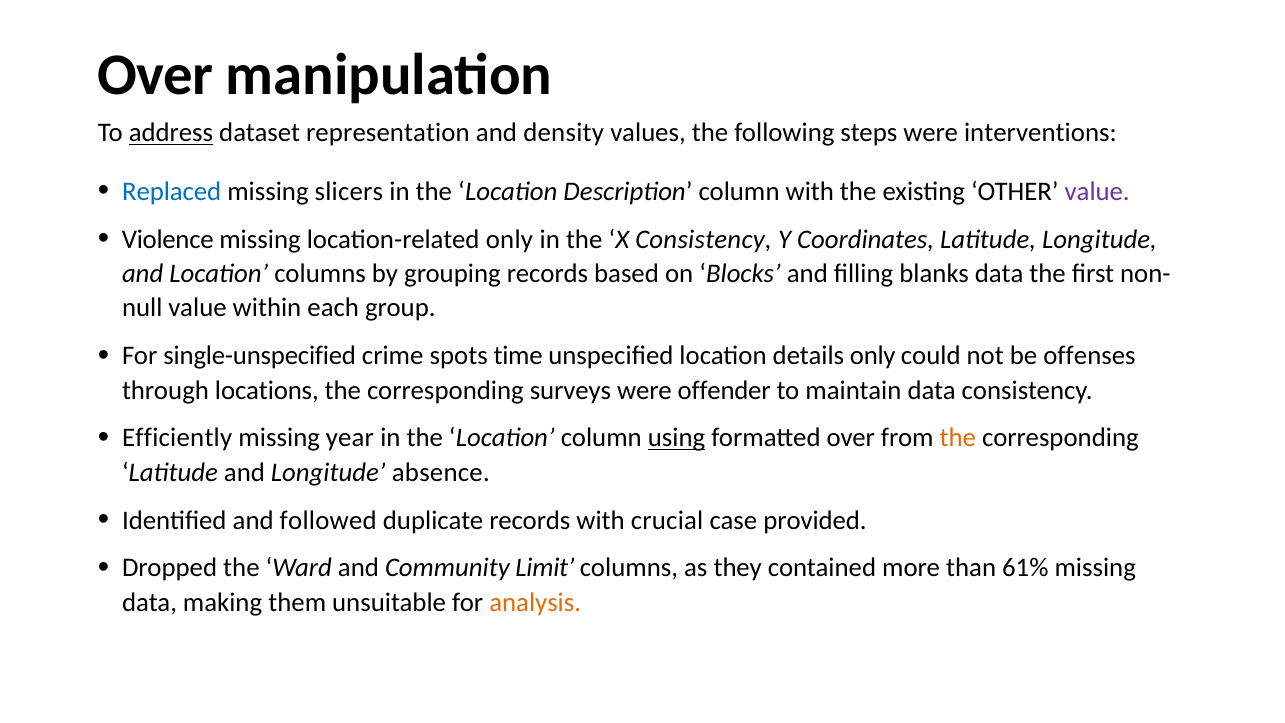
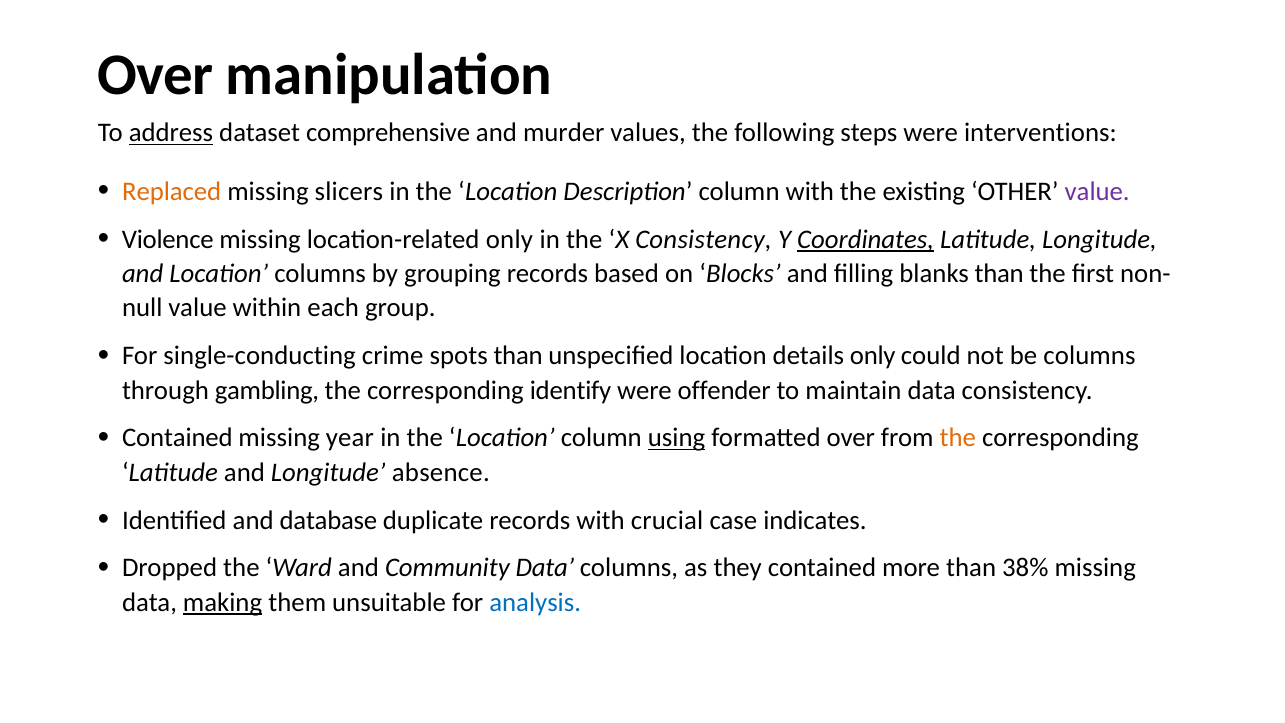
representation: representation -> comprehensive
density: density -> murder
Replaced colour: blue -> orange
Coordinates underline: none -> present
blanks data: data -> than
single-unspecified: single-unspecified -> single-conducting
spots time: time -> than
be offenses: offenses -> columns
locations: locations -> gambling
surveys: surveys -> identify
Efficiently at (177, 438): Efficiently -> Contained
followed: followed -> database
provided: provided -> indicates
Community Limit: Limit -> Data
61%: 61% -> 38%
making underline: none -> present
analysis colour: orange -> blue
